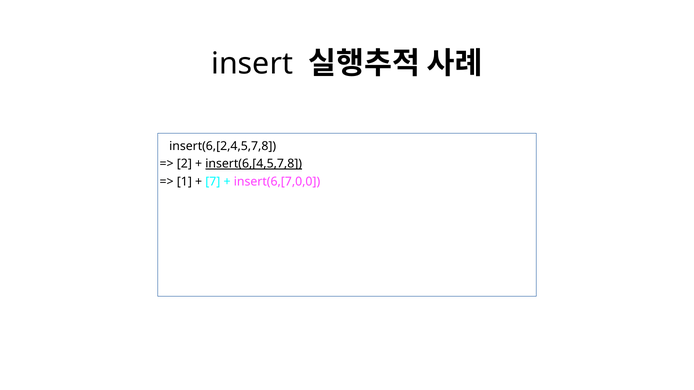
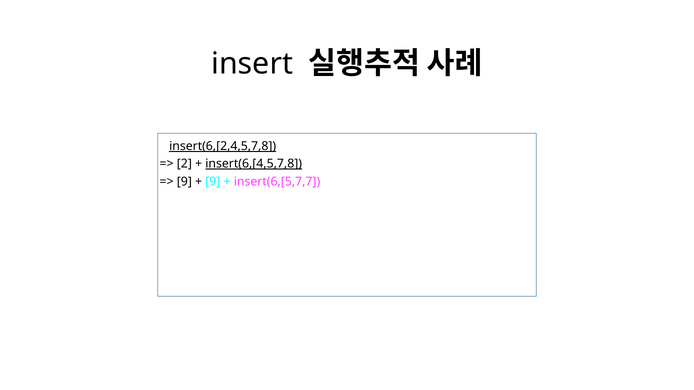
insert(6,[2,4,5,7,8 underline: none -> present
1 at (184, 182): 1 -> 9
7 at (213, 182): 7 -> 9
insert(6,[7,0,0: insert(6,[7,0,0 -> insert(6,[5,7,7
